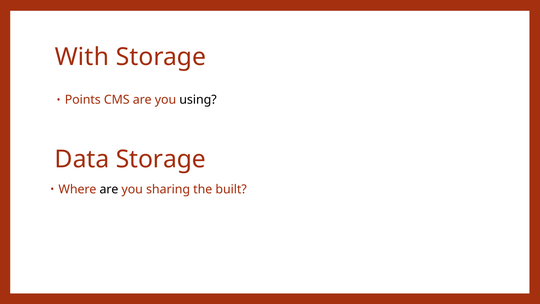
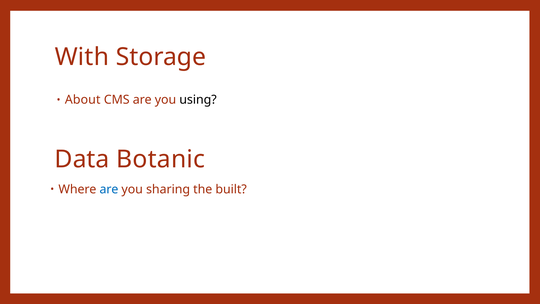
Points: Points -> About
Data Storage: Storage -> Botanic
are at (109, 189) colour: black -> blue
